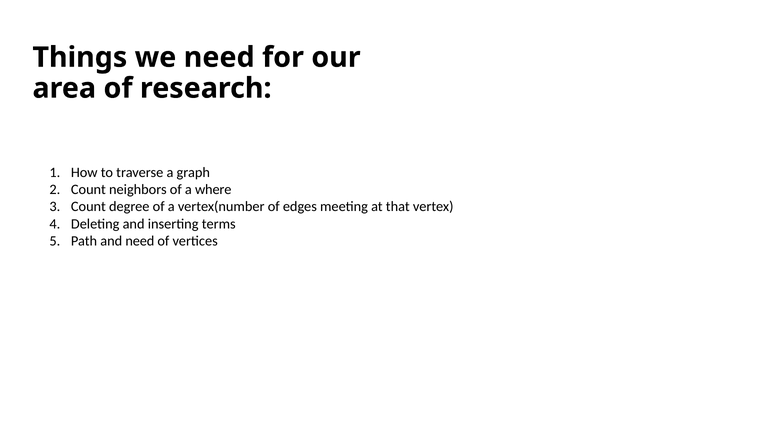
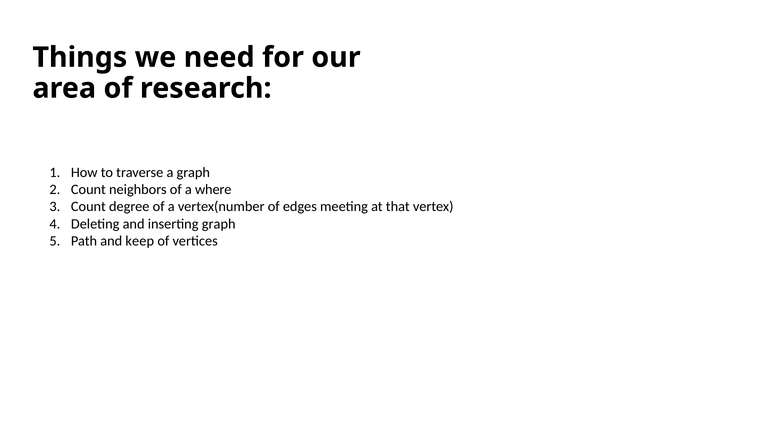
inserting terms: terms -> graph
and need: need -> keep
